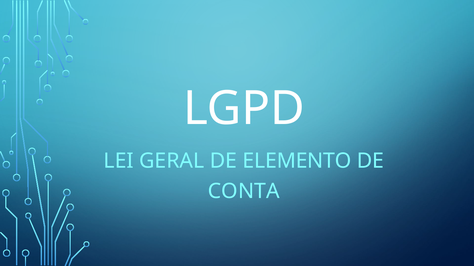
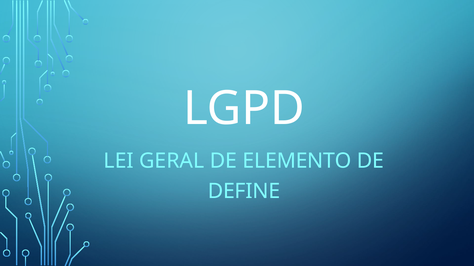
CONTA: CONTA -> DEFINE
